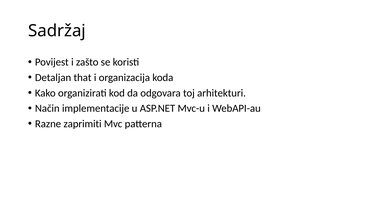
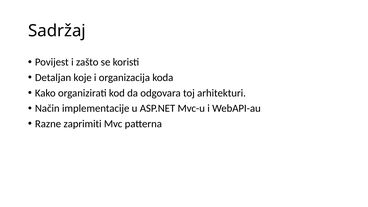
that: that -> koje
